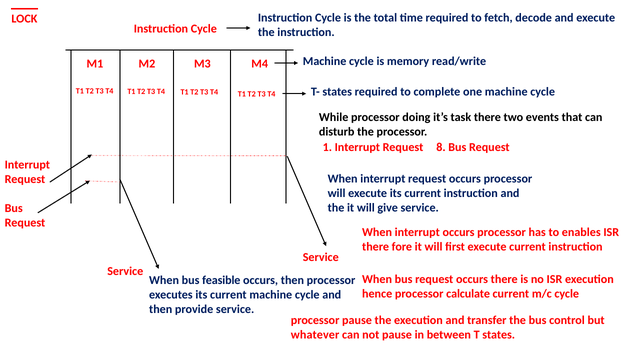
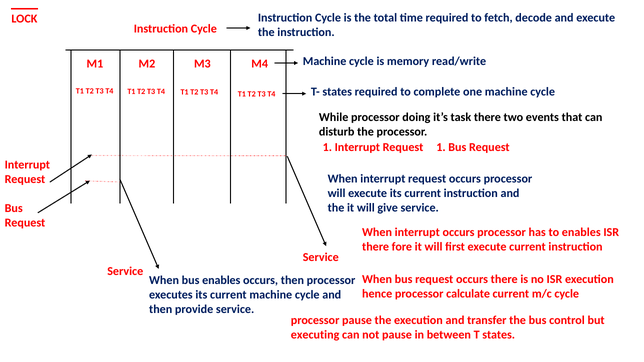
Request 8: 8 -> 1
bus feasible: feasible -> enables
whatever: whatever -> executing
